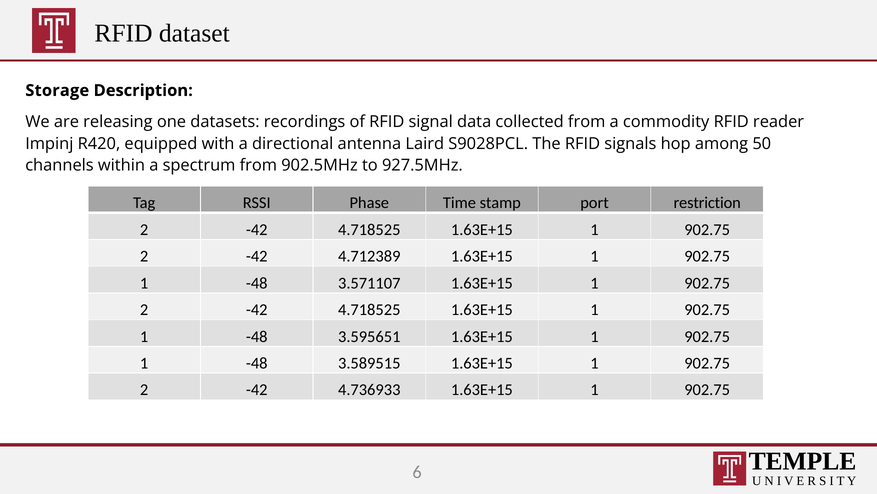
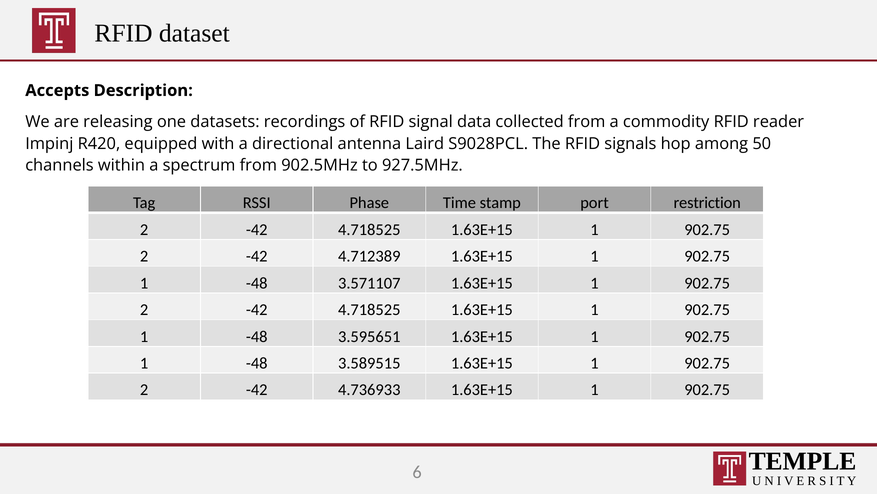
Storage: Storage -> Accepts
